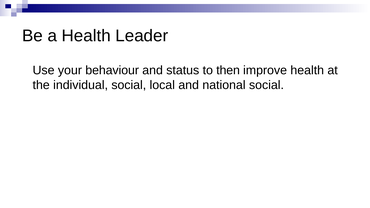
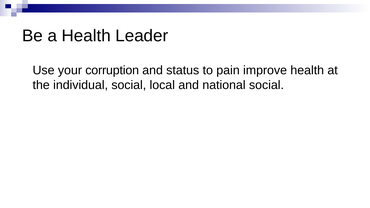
behaviour: behaviour -> corruption
then: then -> pain
